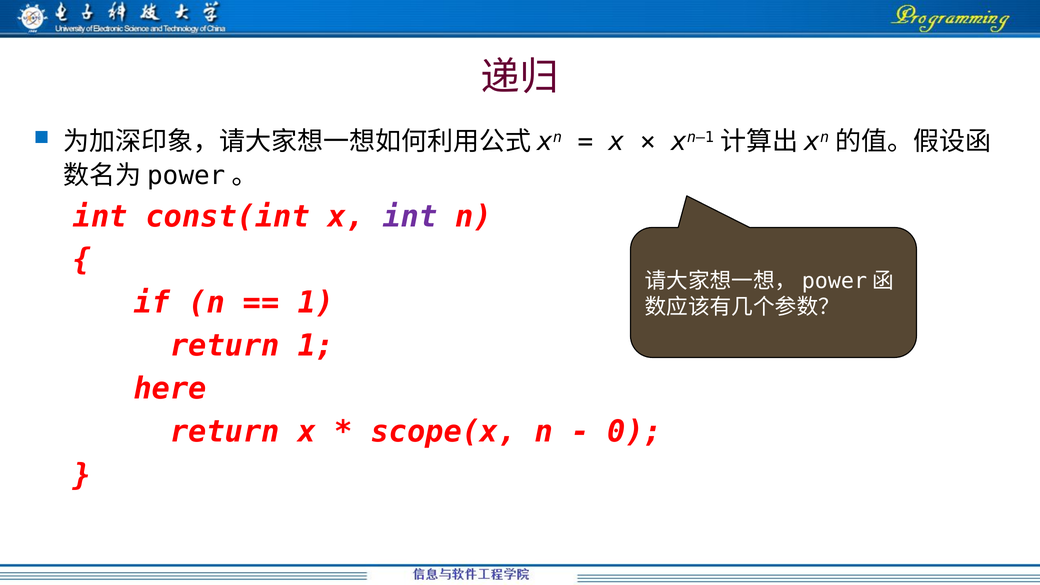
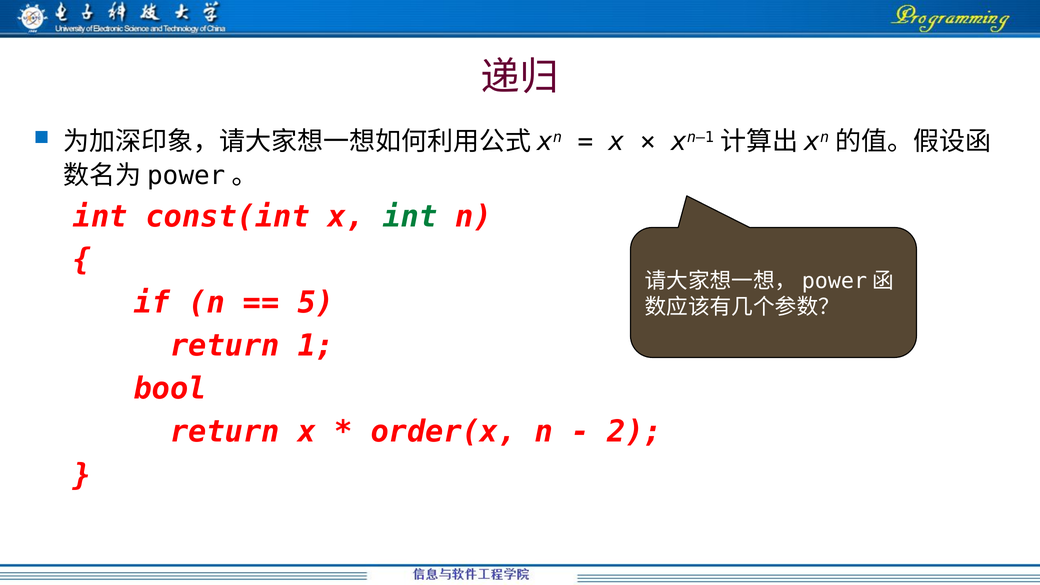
int at (410, 217) colour: purple -> green
1 at (316, 303): 1 -> 5
here: here -> bool
scope(x: scope(x -> order(x
0: 0 -> 2
